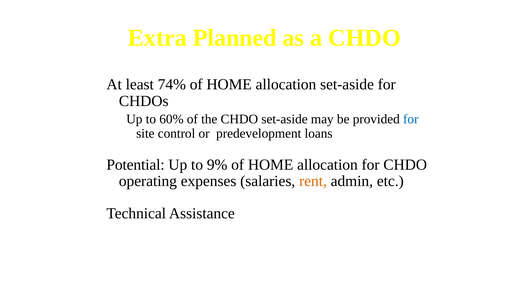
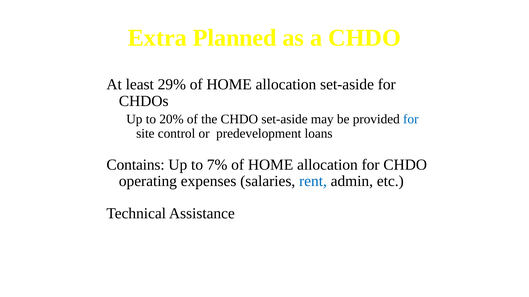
74%: 74% -> 29%
60%: 60% -> 20%
Potential: Potential -> Contains
9%: 9% -> 7%
rent colour: orange -> blue
